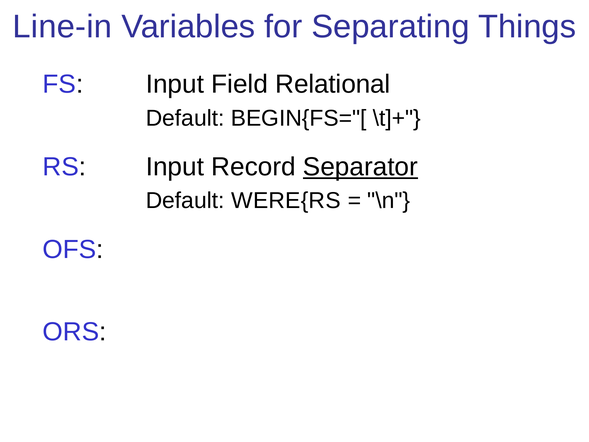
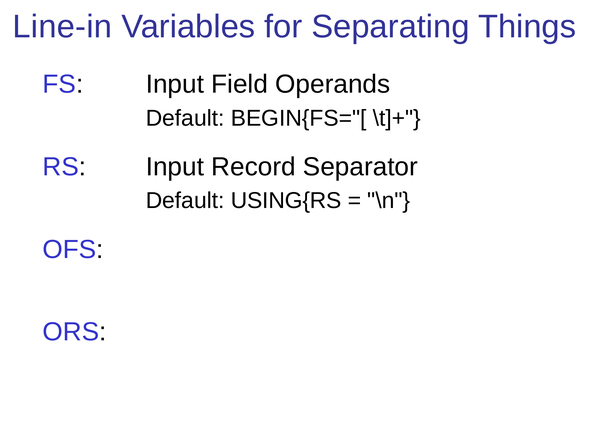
Relational: Relational -> Operands
Separator at (360, 167) underline: present -> none
WERE{RS: WERE{RS -> USING{RS
